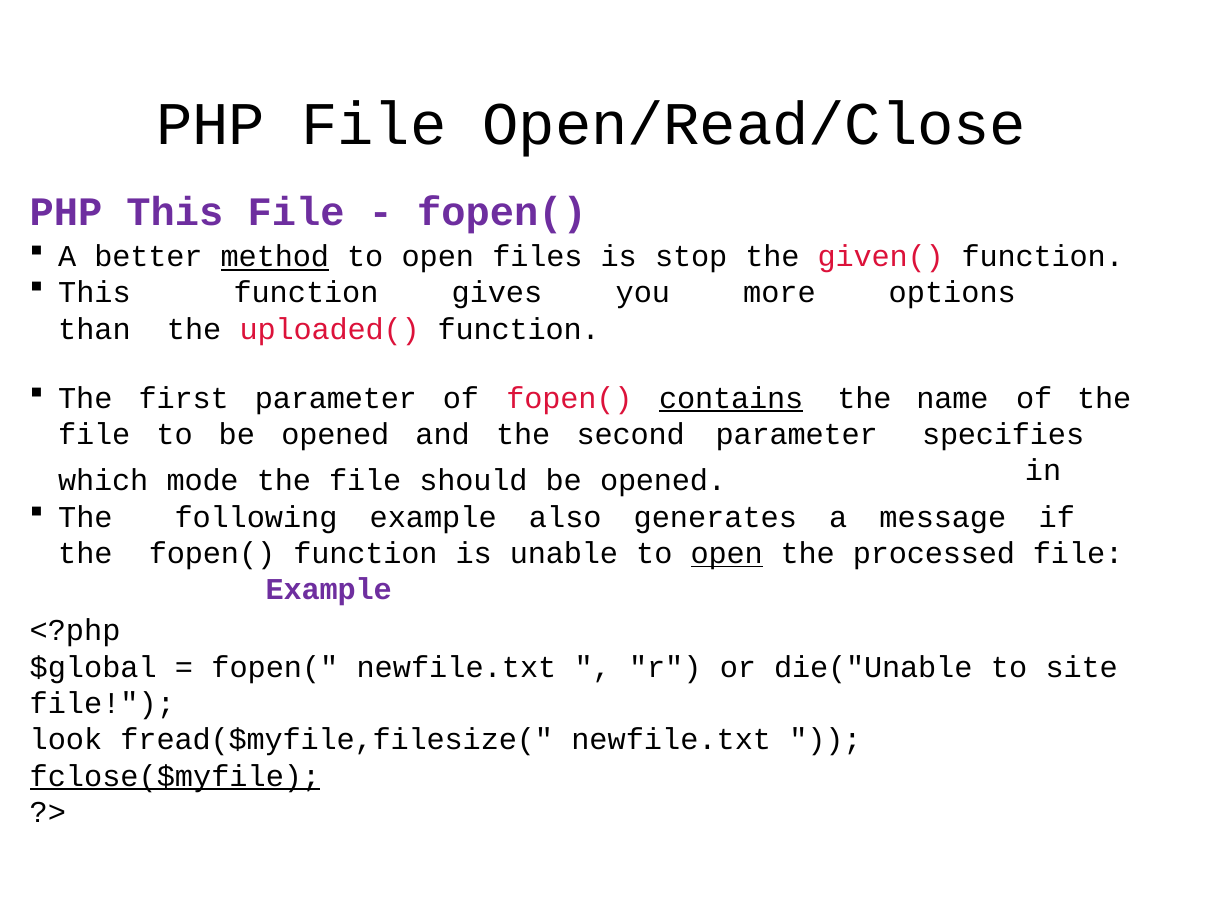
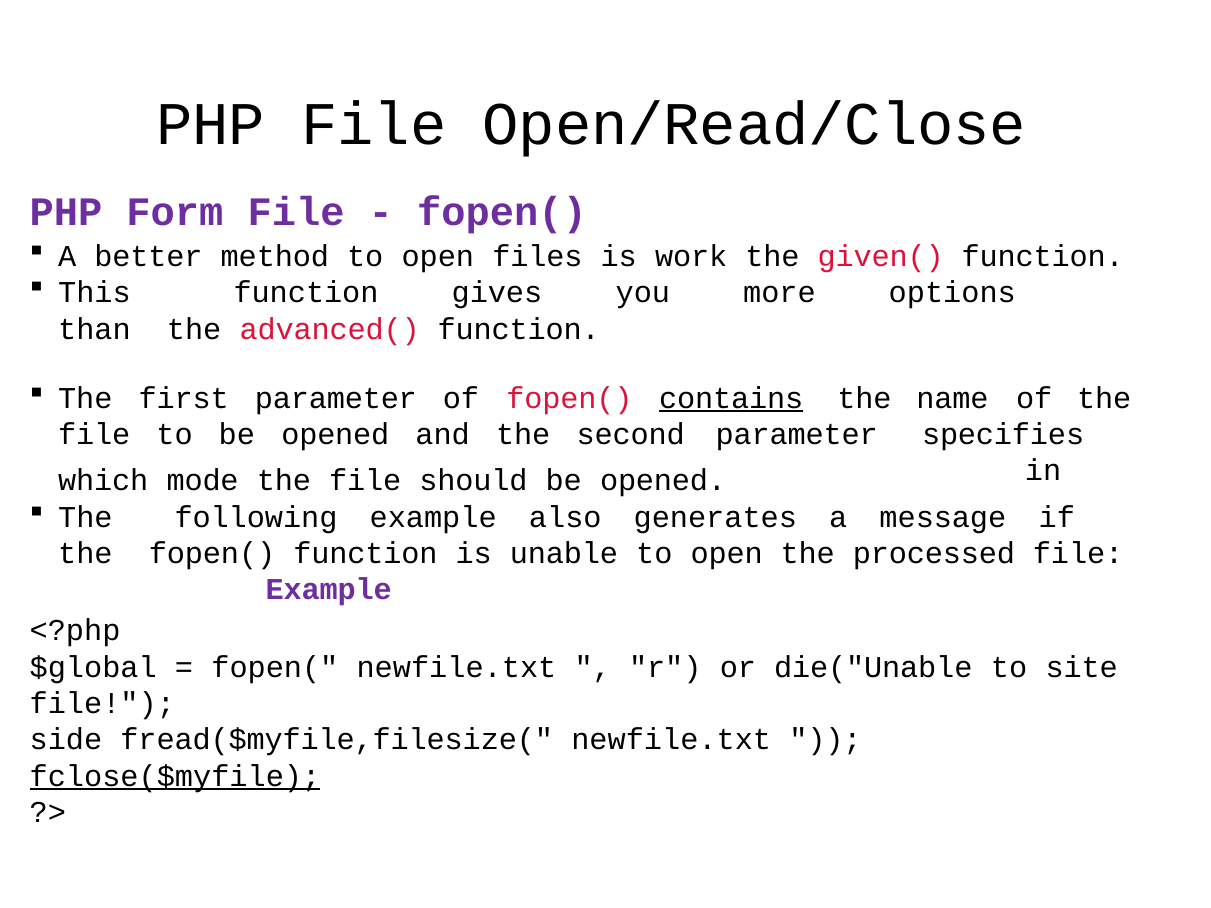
PHP This: This -> Form
method underline: present -> none
stop: stop -> work
uploaded(: uploaded( -> advanced(
open at (727, 554) underline: present -> none
look: look -> side
